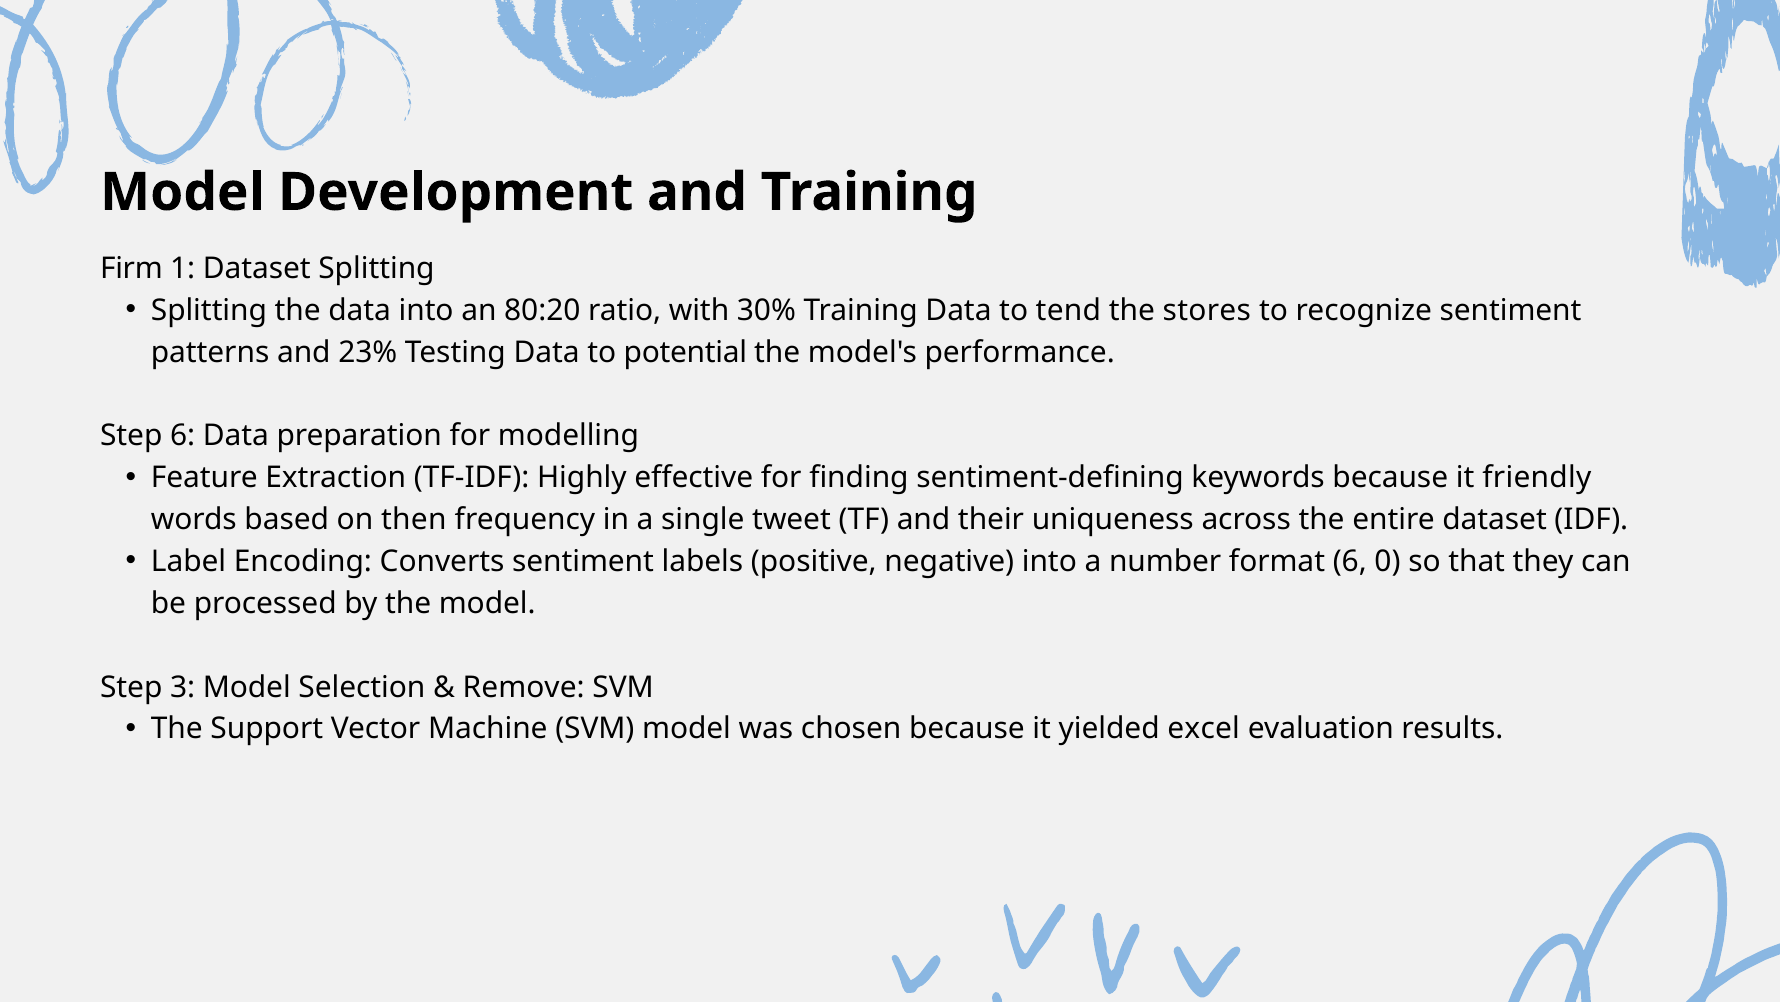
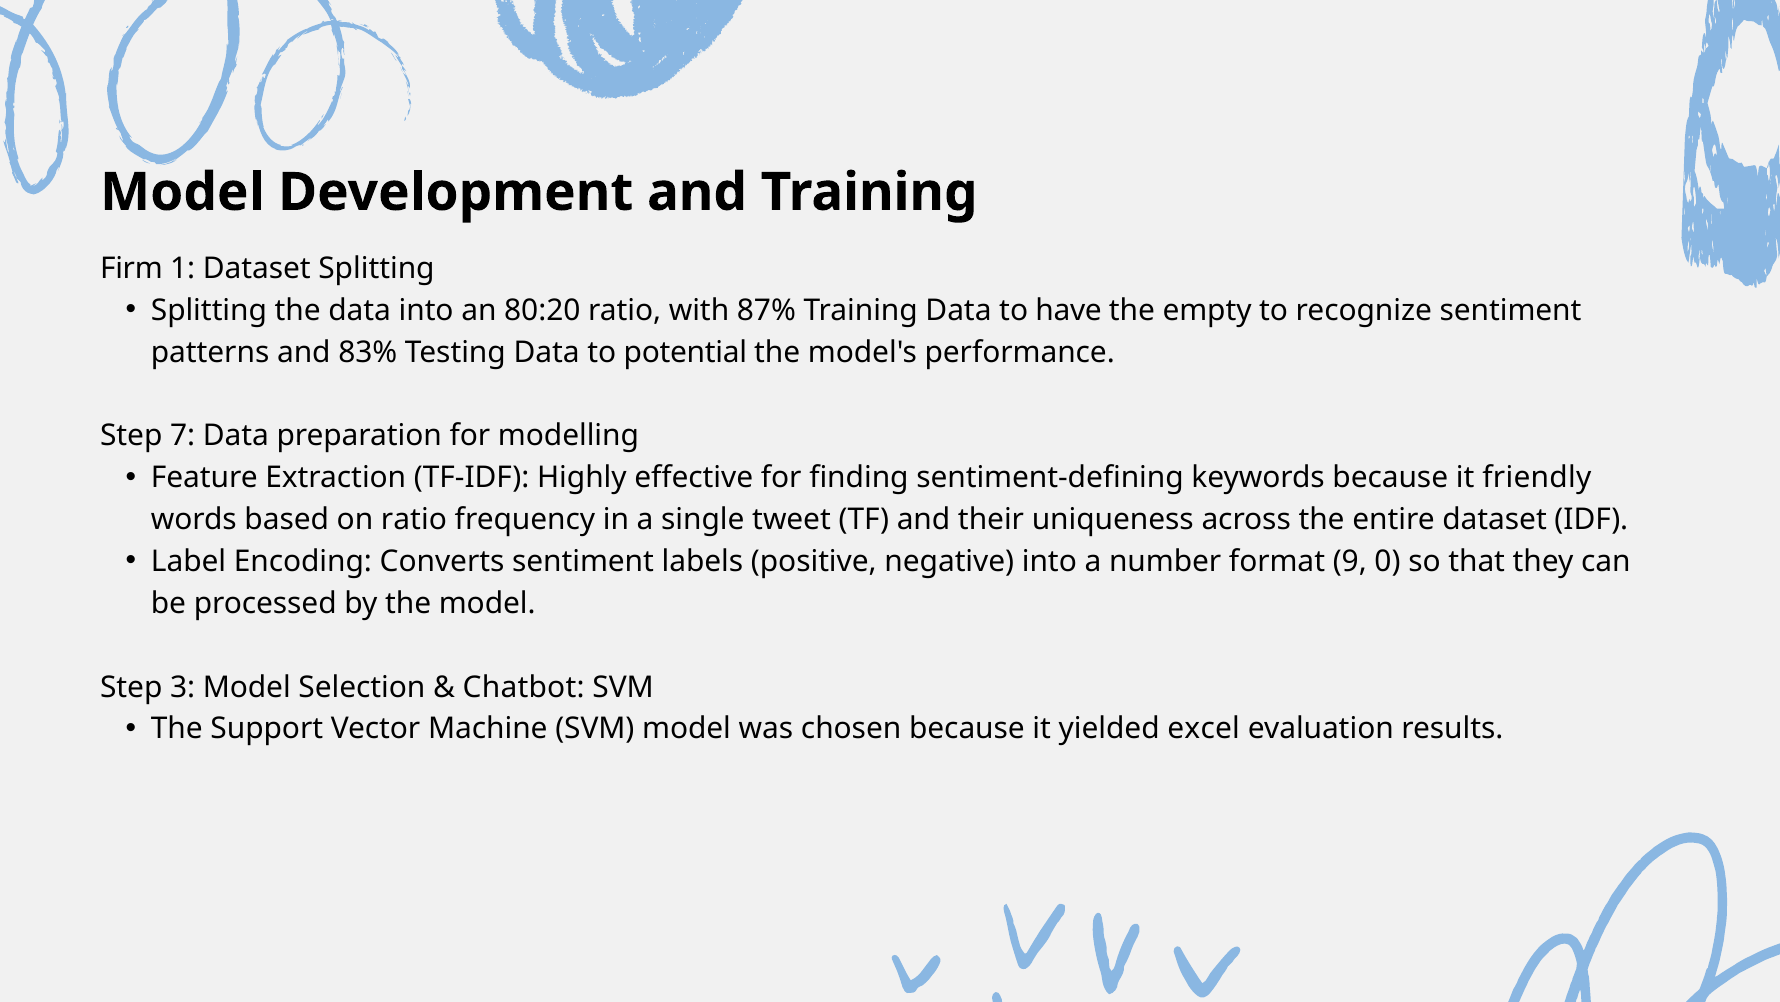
30%: 30% -> 87%
tend: tend -> have
stores: stores -> empty
23%: 23% -> 83%
Step 6: 6 -> 7
on then: then -> ratio
format 6: 6 -> 9
Remove: Remove -> Chatbot
